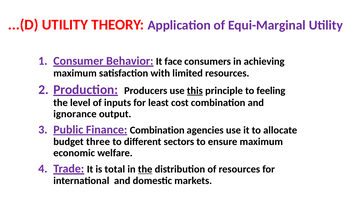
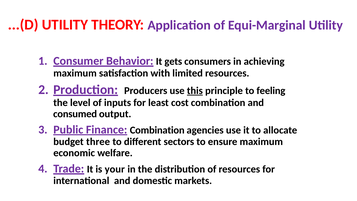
face: face -> gets
ignorance: ignorance -> consumed
total: total -> your
the at (145, 169) underline: present -> none
